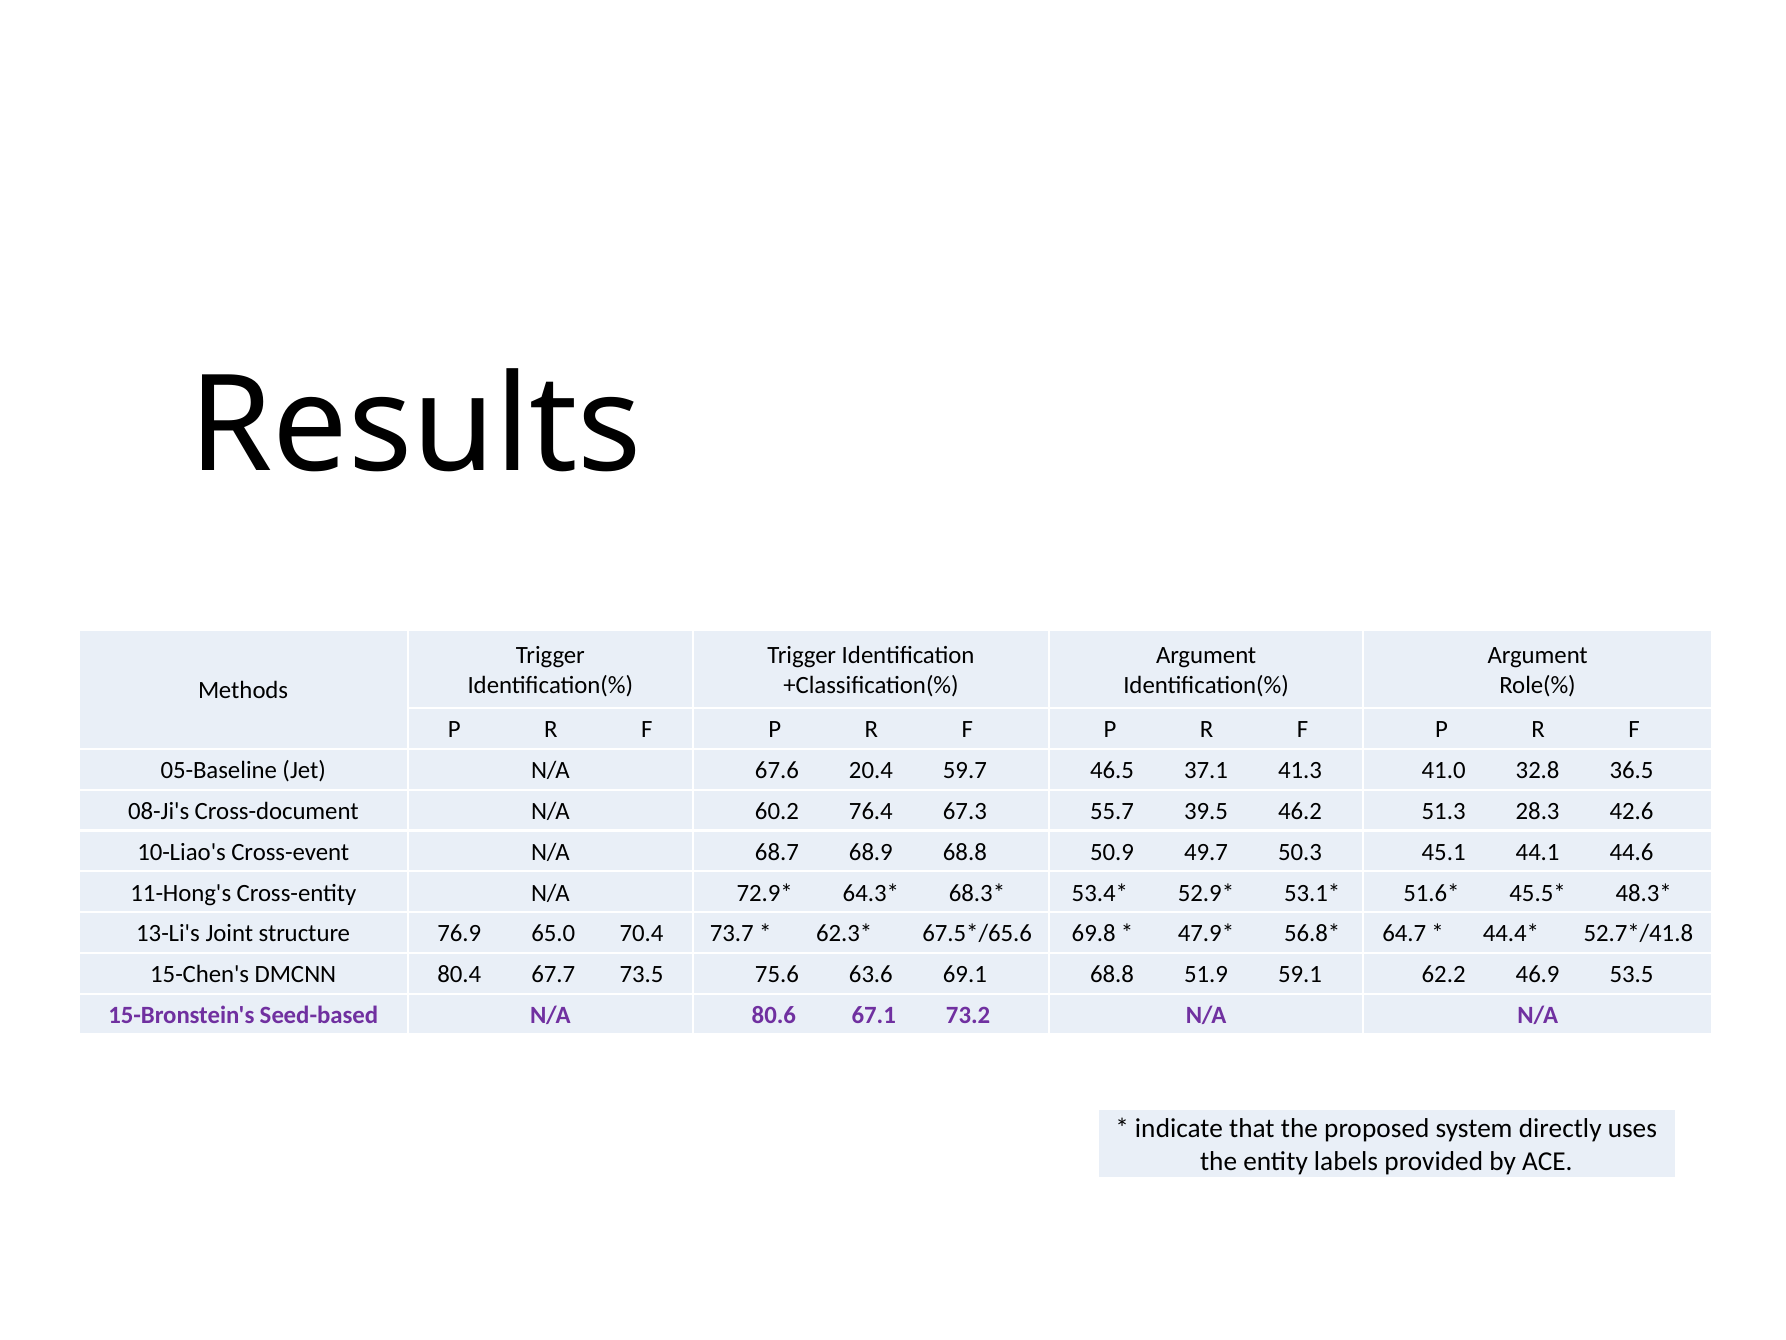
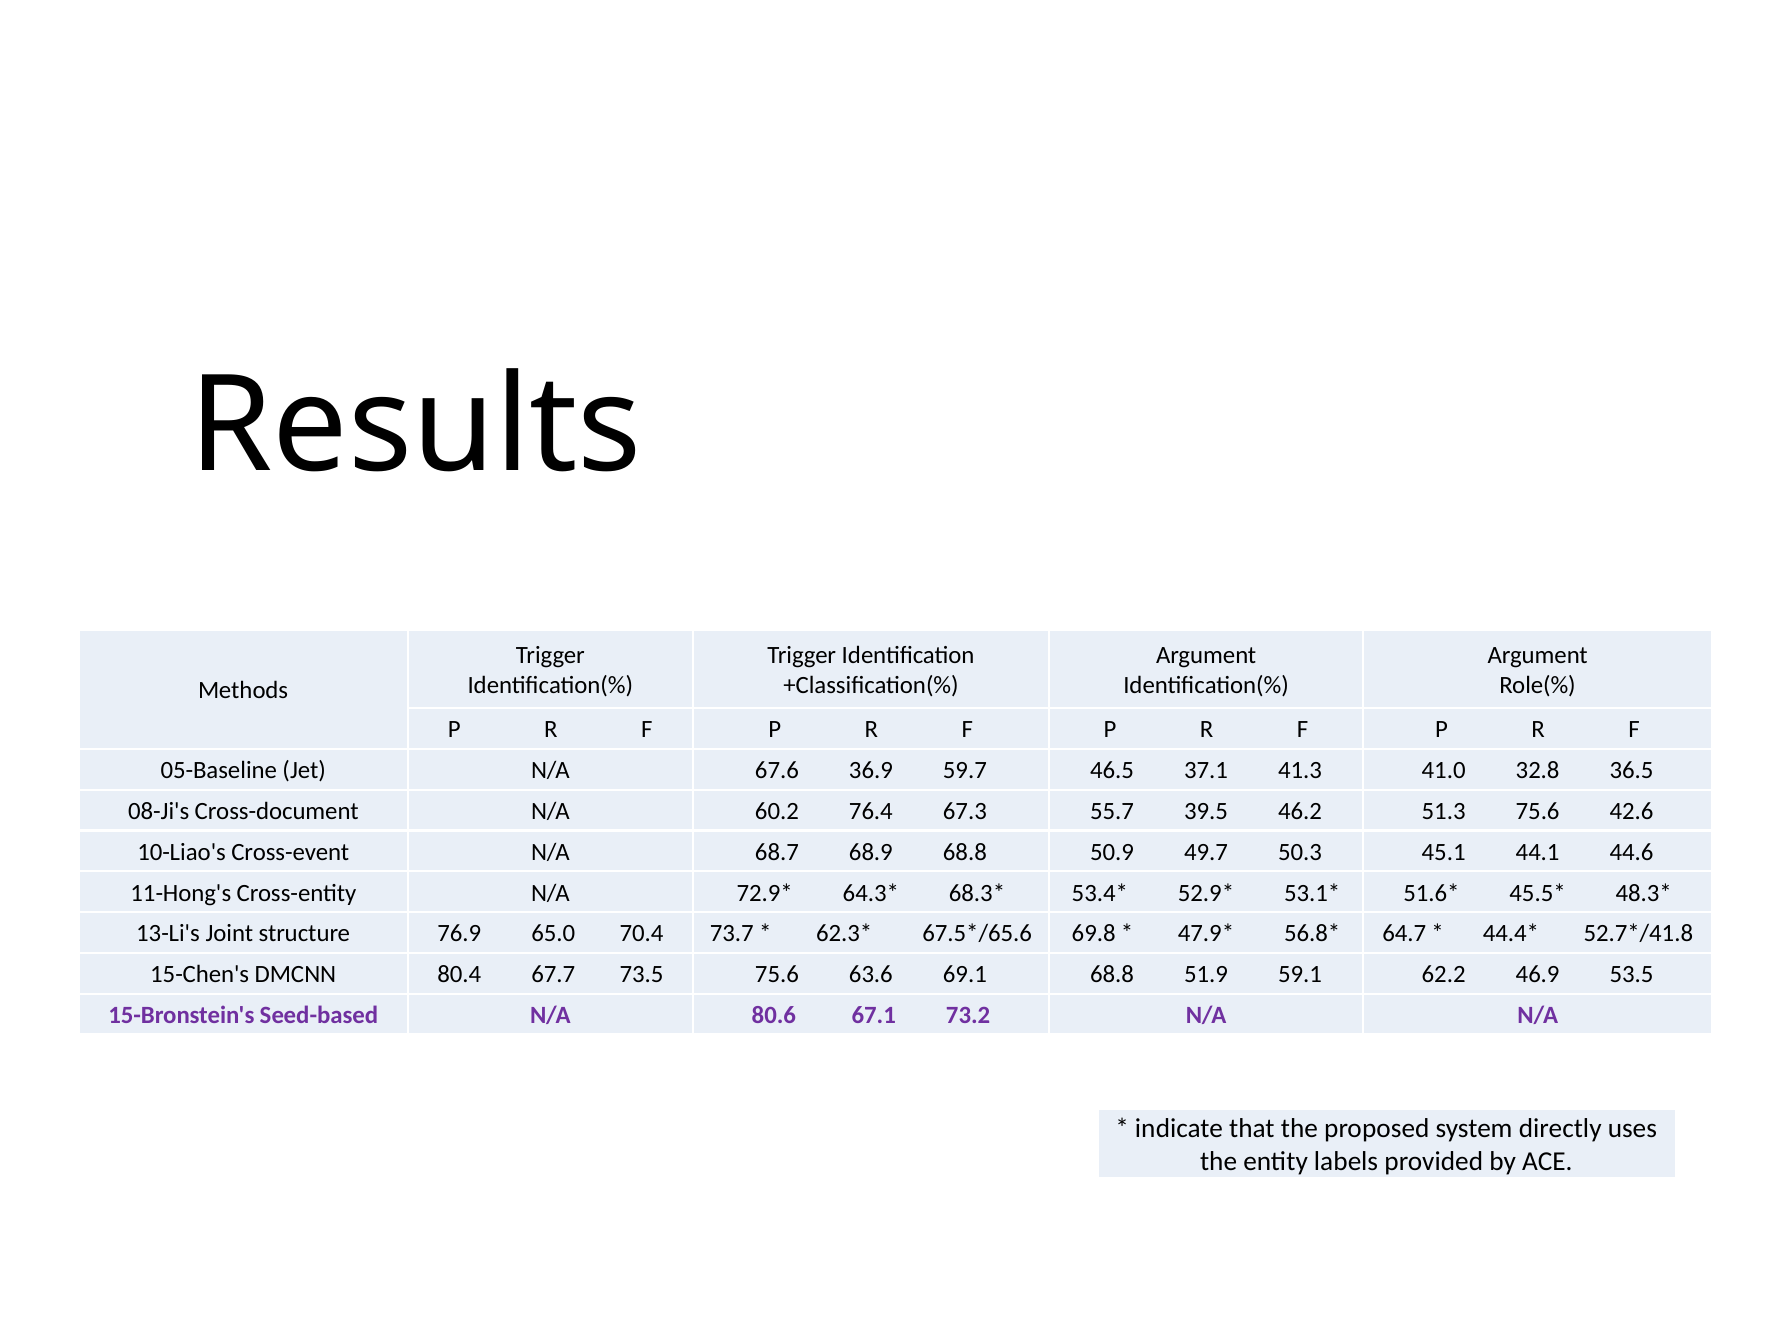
20.4: 20.4 -> 36.9
51.3 28.3: 28.3 -> 75.6
